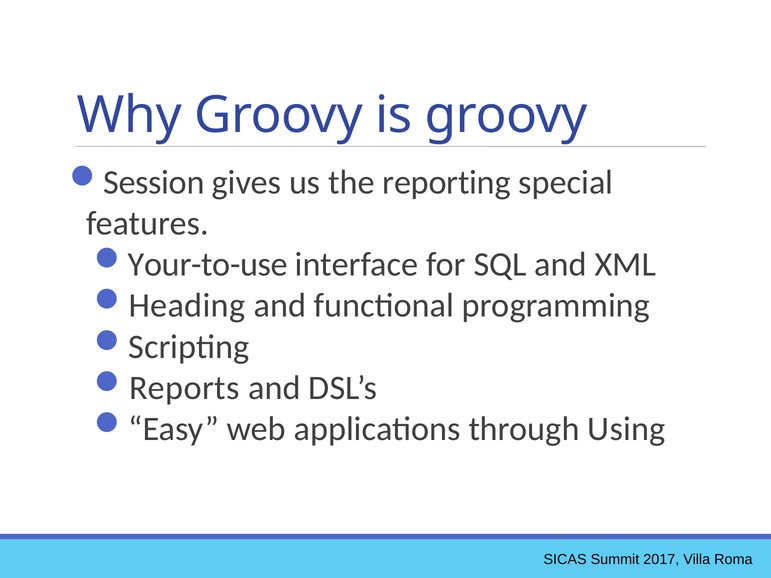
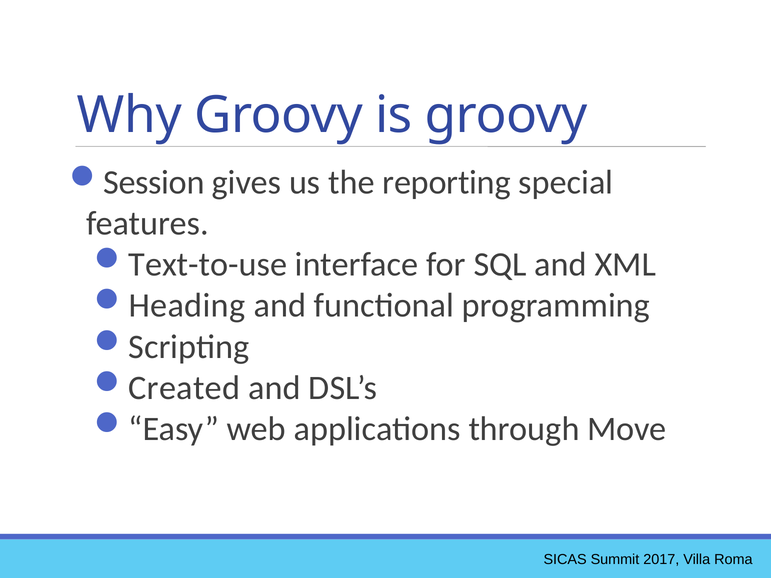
Your-to-use: Your-to-use -> Text-to-use
Reports: Reports -> Created
Using: Using -> Move
